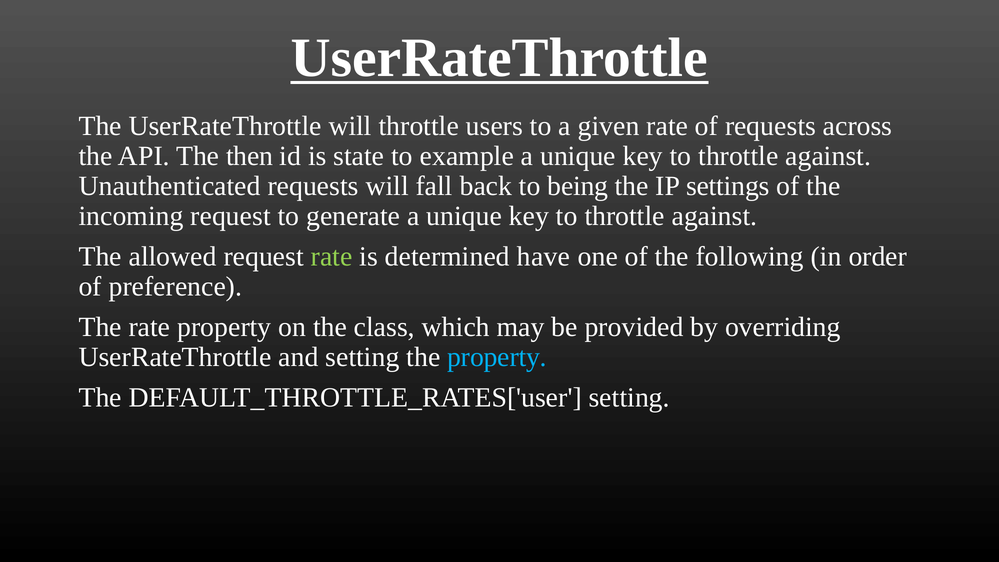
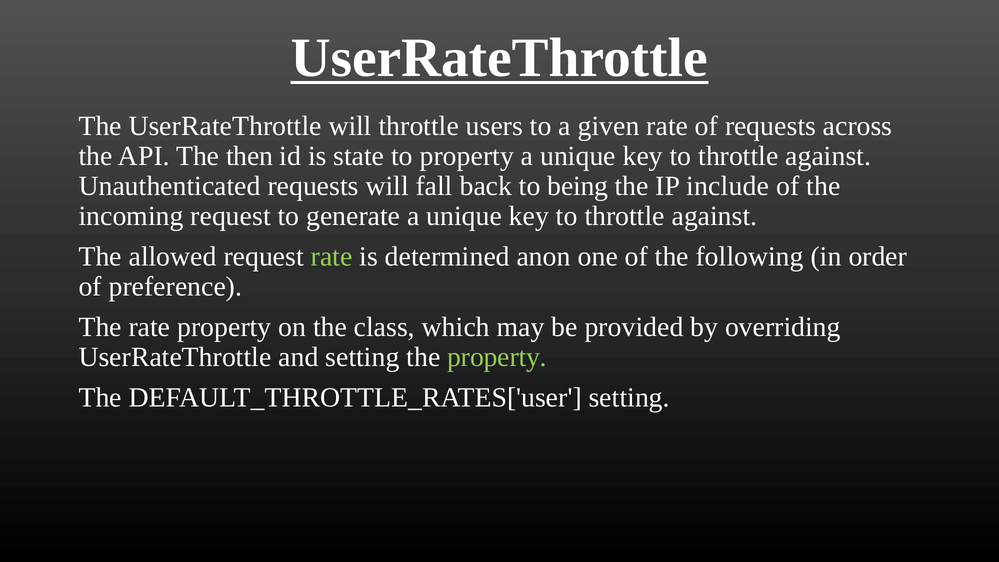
to example: example -> property
settings: settings -> include
have: have -> anon
property at (497, 357) colour: light blue -> light green
